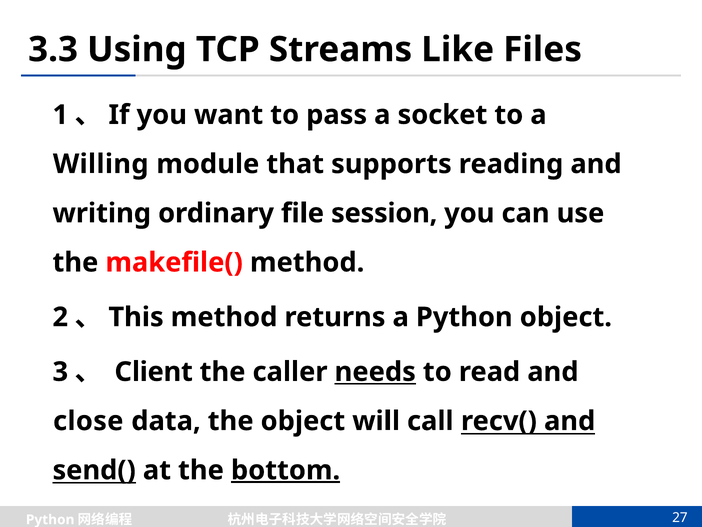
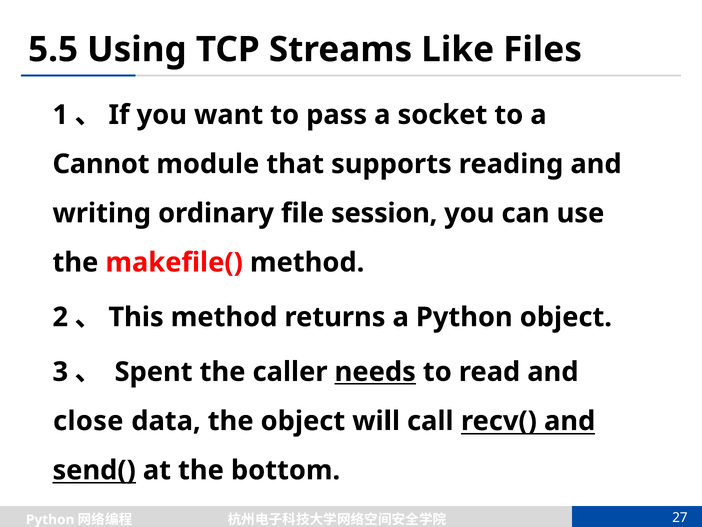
3.3: 3.3 -> 5.5
Willing: Willing -> Cannot
Client: Client -> Spent
bottom underline: present -> none
